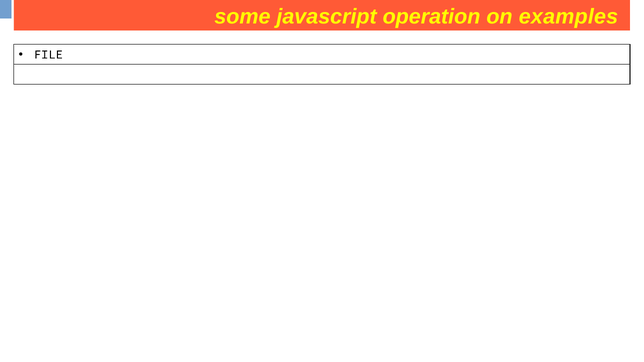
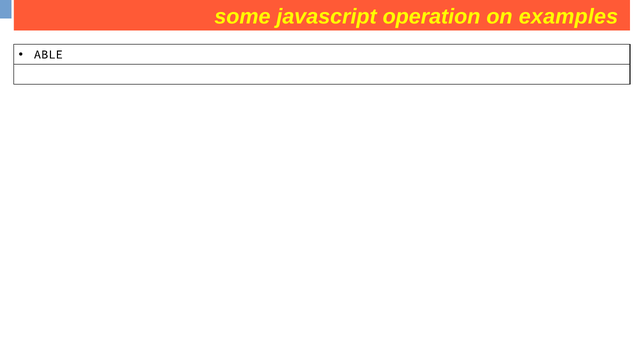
FILE: FILE -> ABLE
